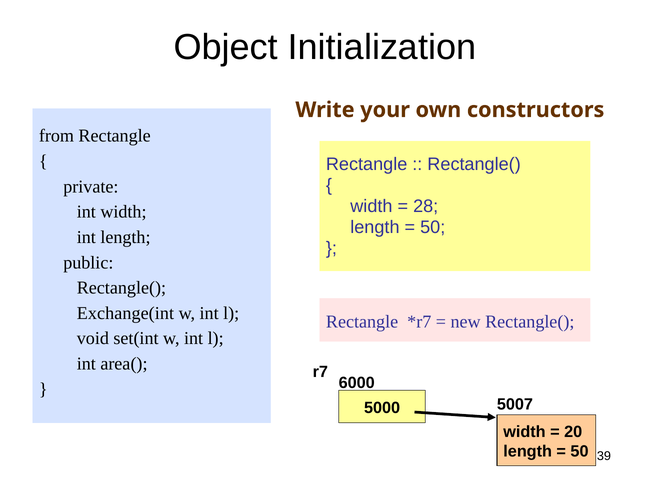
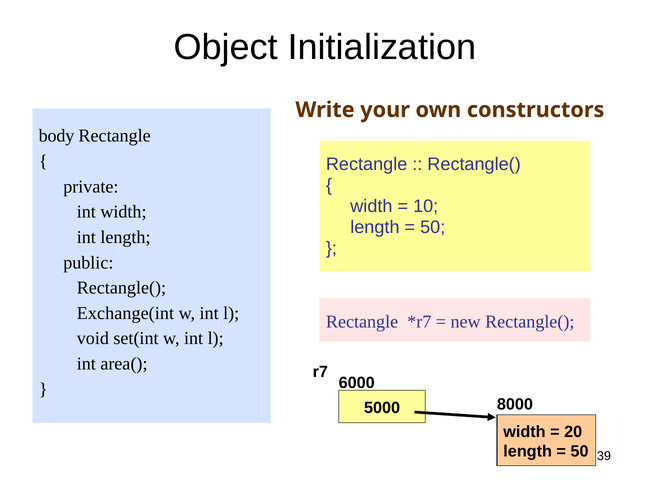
from: from -> body
28: 28 -> 10
5007: 5007 -> 8000
